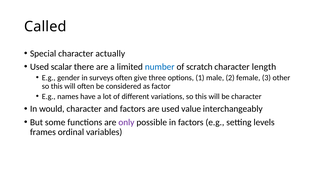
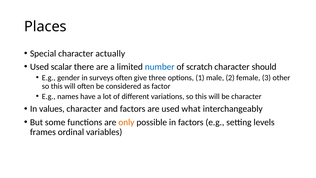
Called: Called -> Places
length: length -> should
would: would -> values
value: value -> what
only colour: purple -> orange
